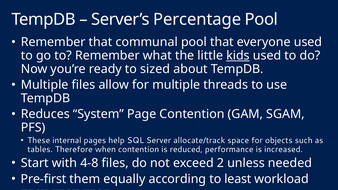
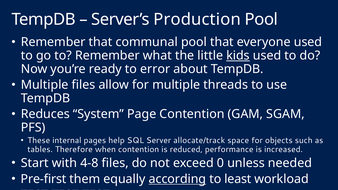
Percentage: Percentage -> Production
sized: sized -> error
2: 2 -> 0
according underline: none -> present
